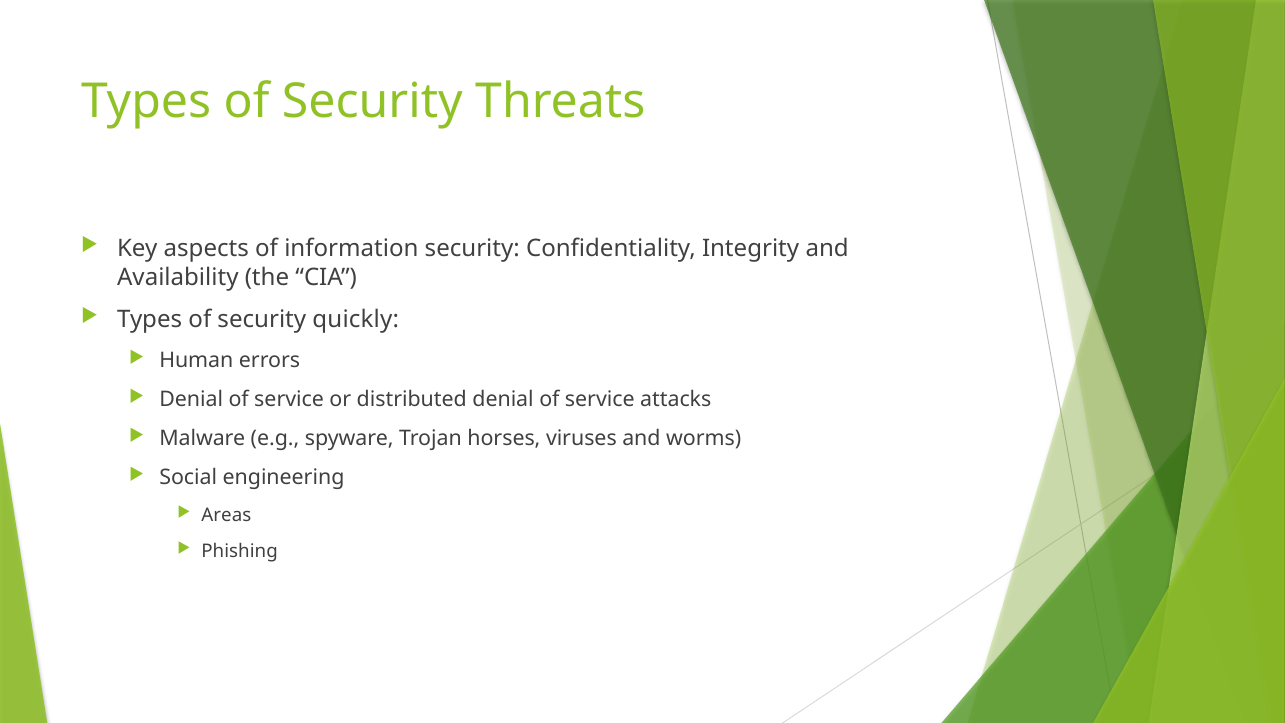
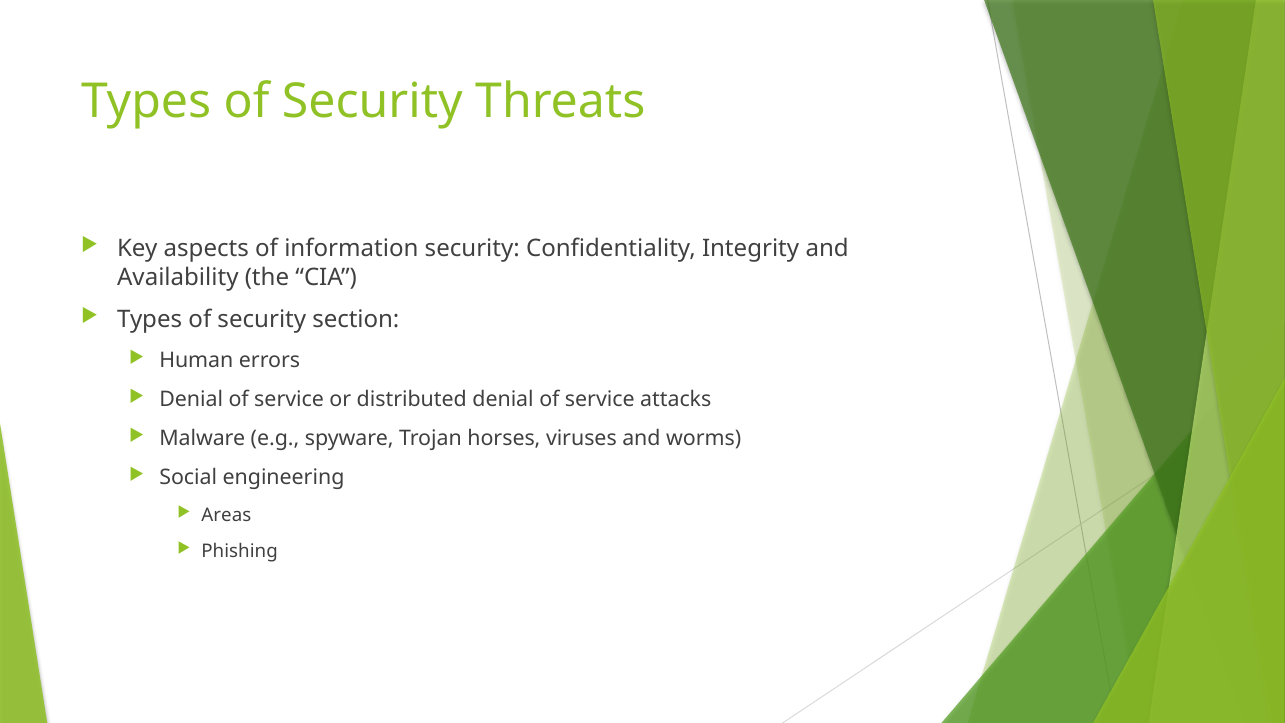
quickly: quickly -> section
